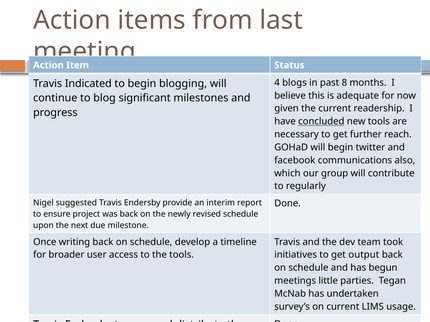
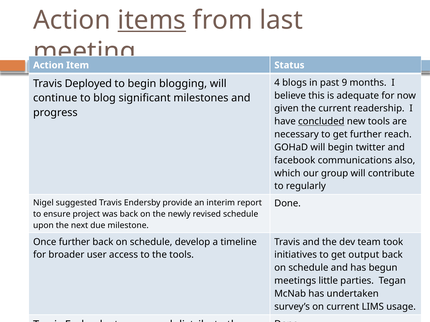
items underline: none -> present
8: 8 -> 9
Indicated: Indicated -> Deployed
Once writing: writing -> further
